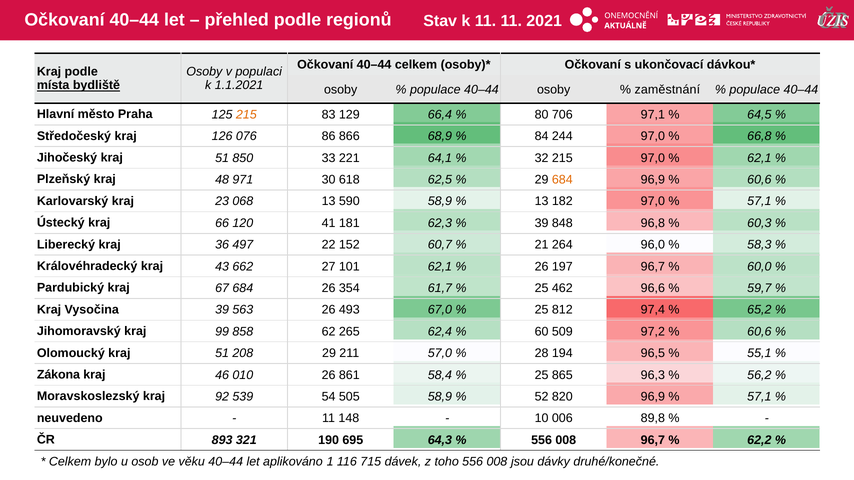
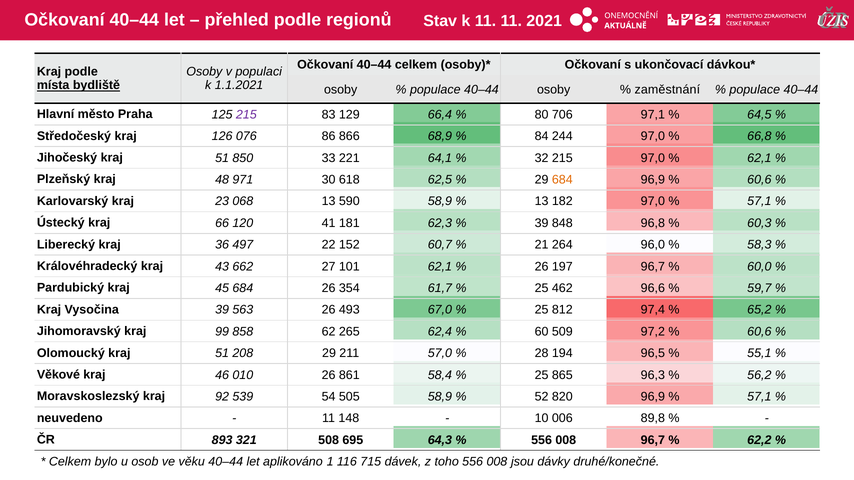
215 at (246, 115) colour: orange -> purple
67: 67 -> 45
Zákona: Zákona -> Věkové
190: 190 -> 508
